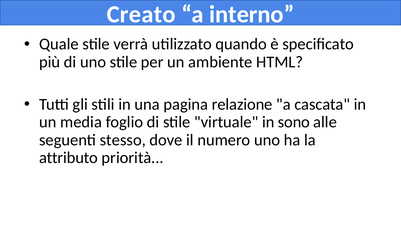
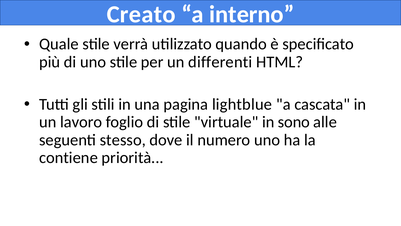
ambiente: ambiente -> differenti
relazione: relazione -> lightblue
media: media -> lavoro
attributo: attributo -> contiene
